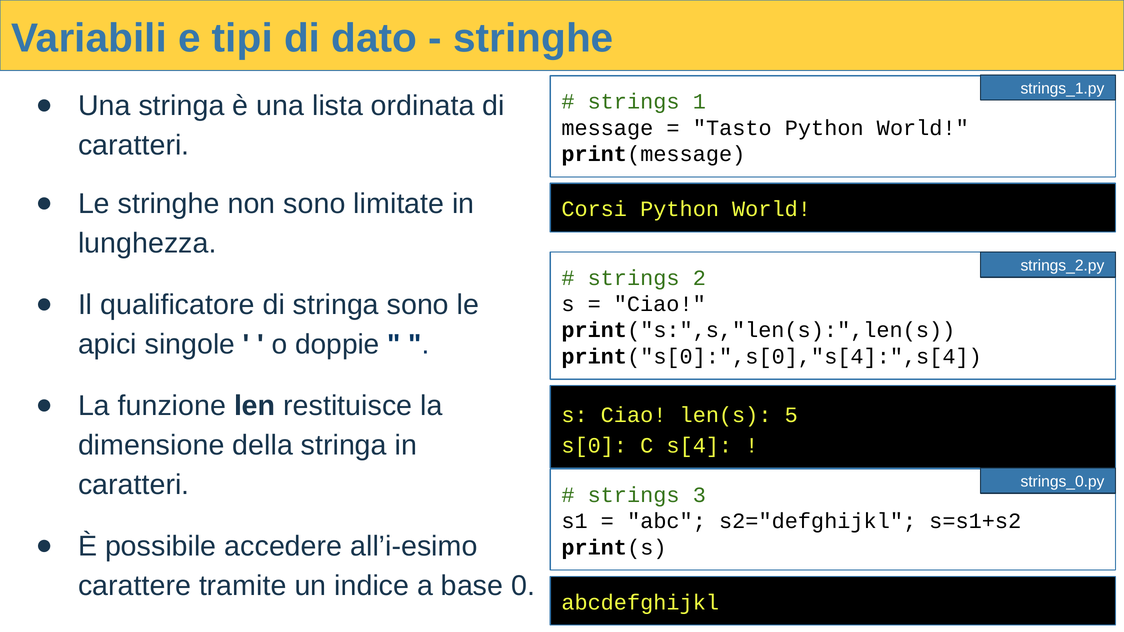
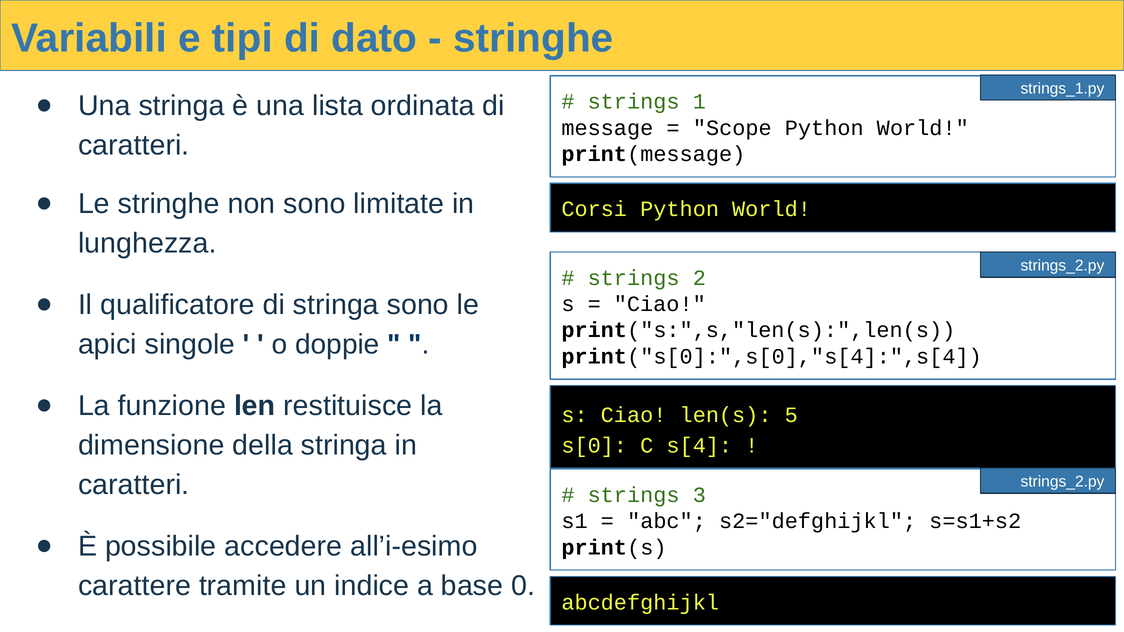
Tasto: Tasto -> Scope
strings_0.py at (1062, 482): strings_0.py -> strings_2.py
